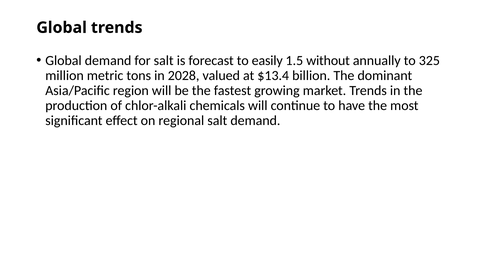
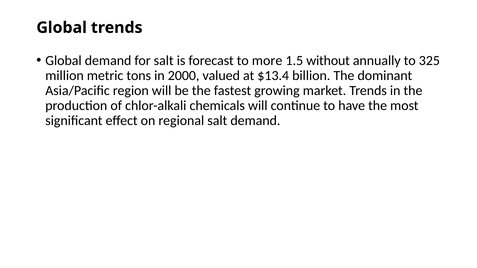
easily: easily -> more
2028: 2028 -> 2000
